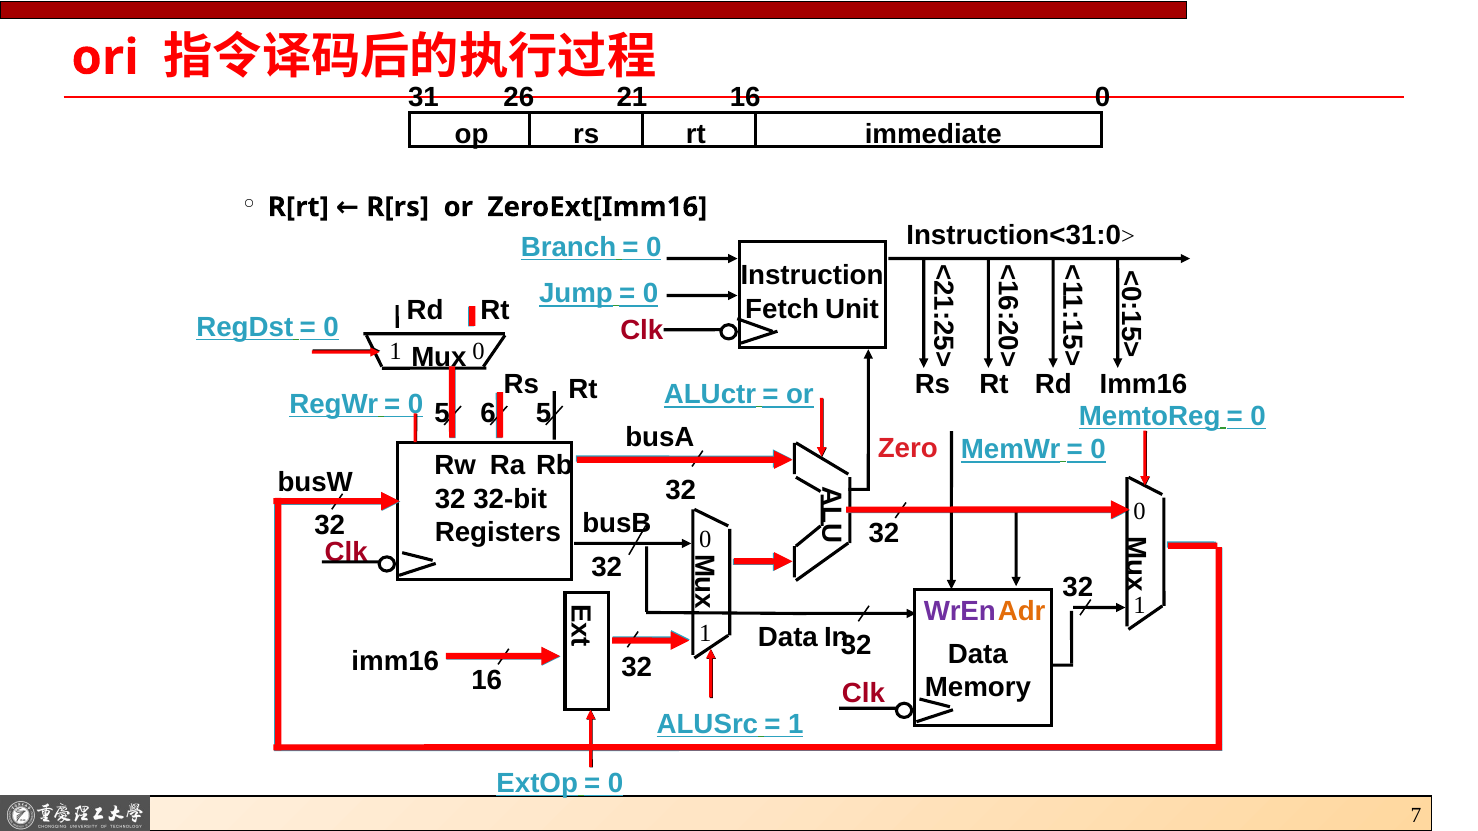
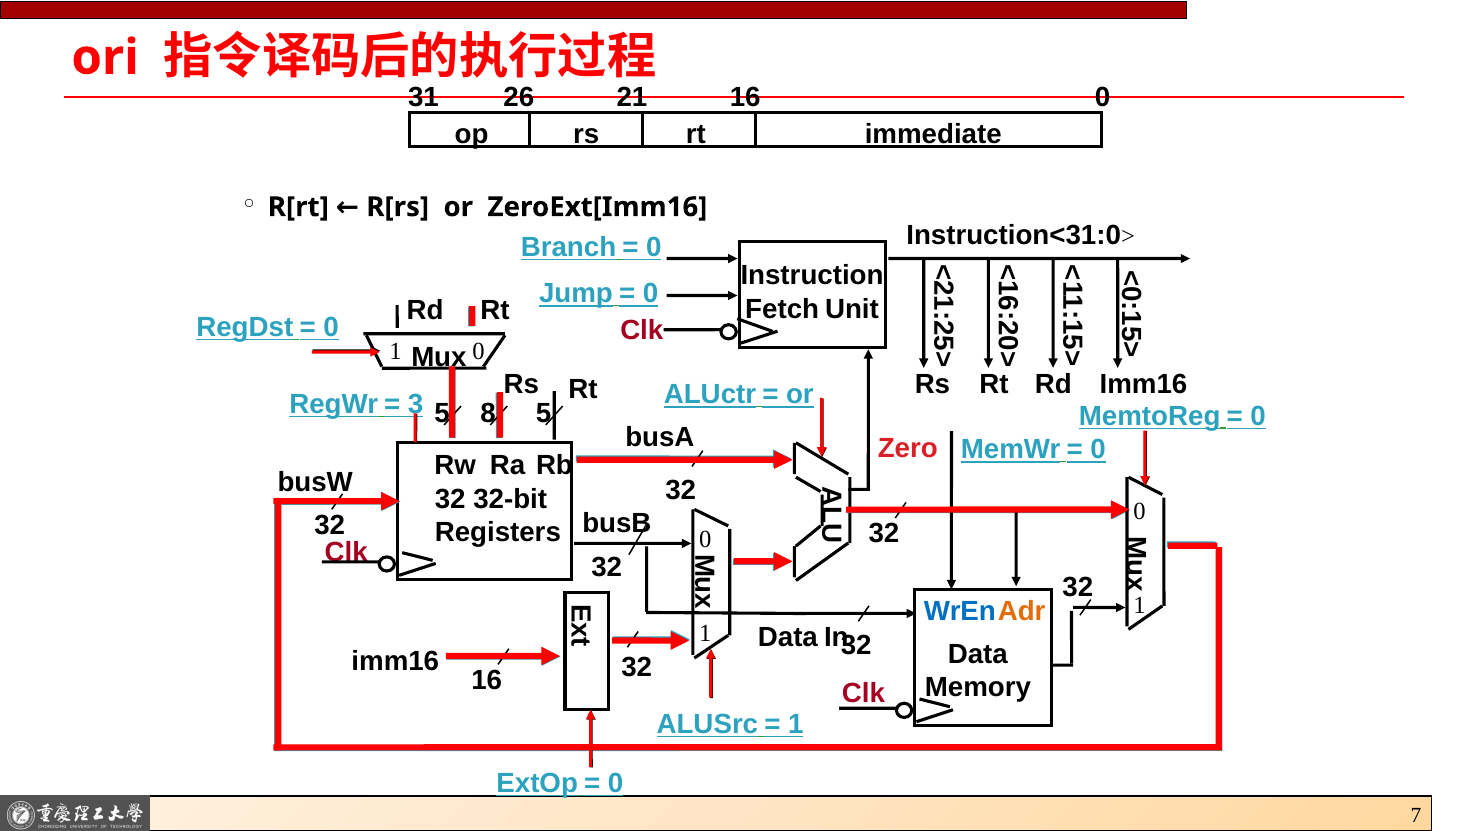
0 at (416, 405): 0 -> 3
5 6: 6 -> 8
WrEn colour: purple -> blue
